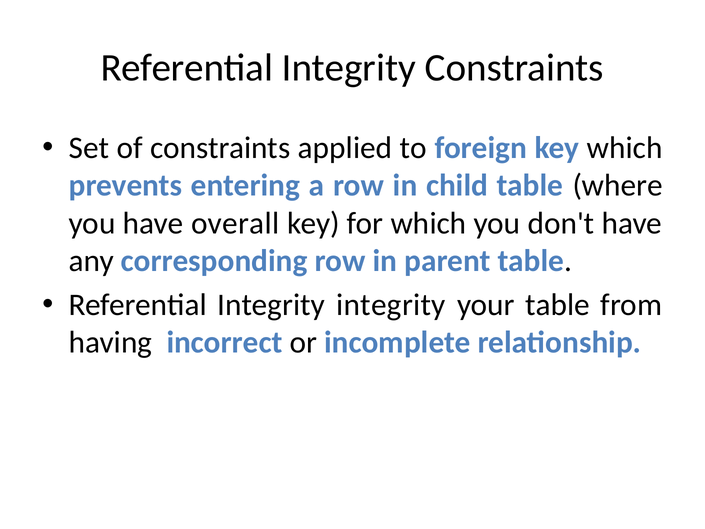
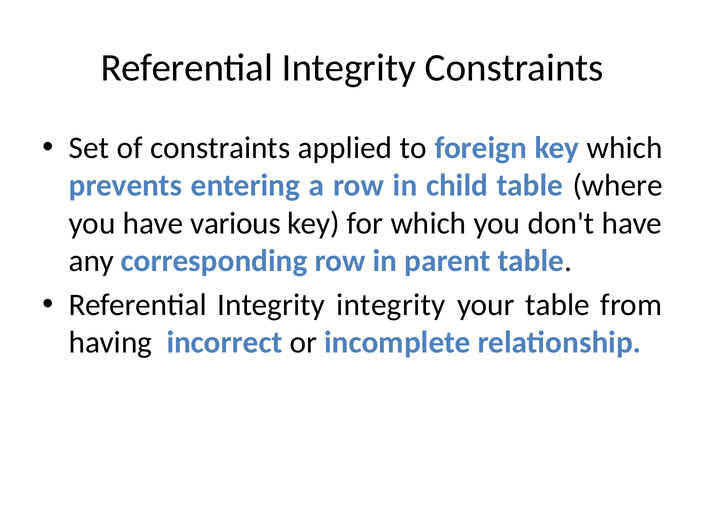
overall: overall -> various
